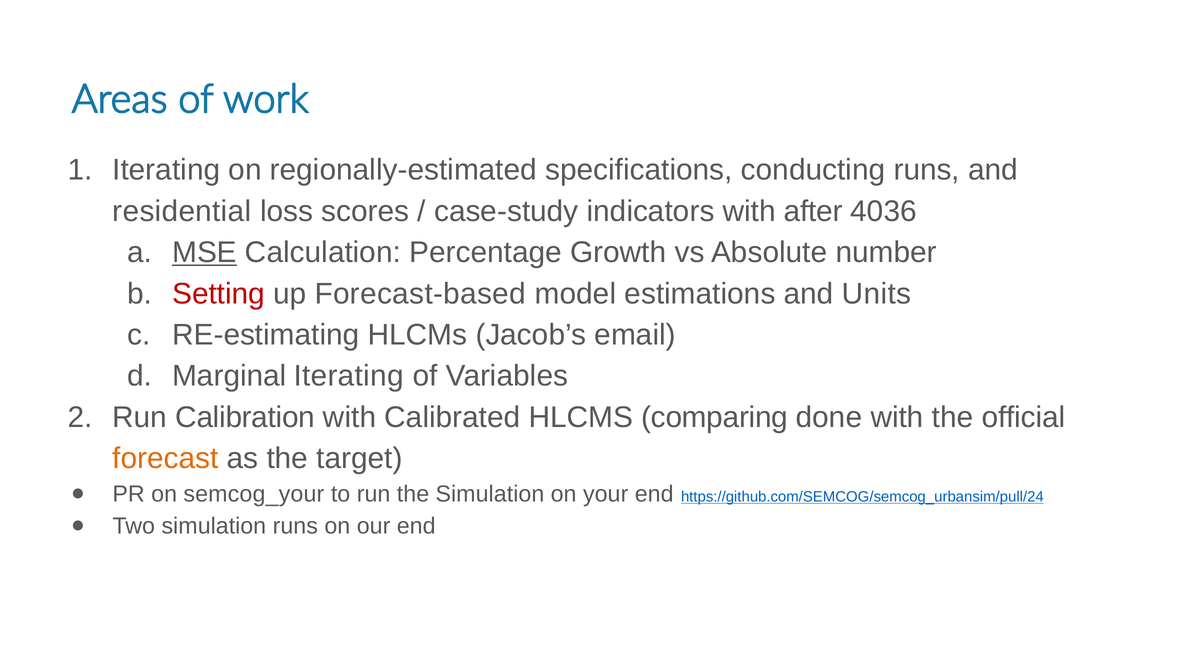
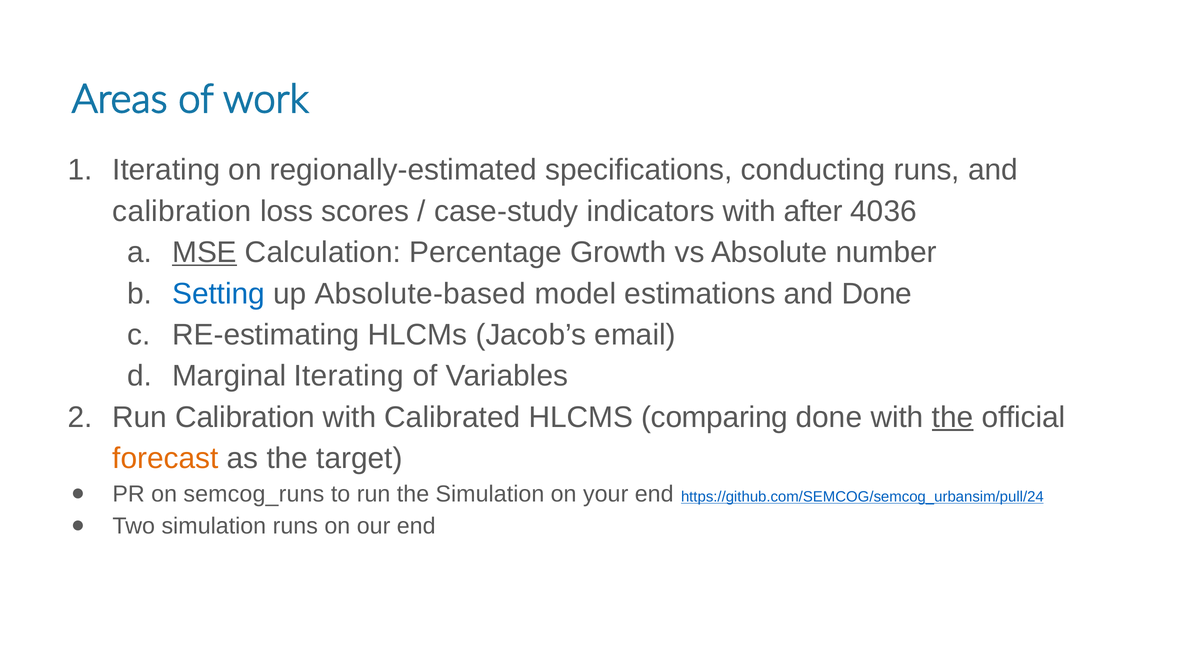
residential at (182, 211): residential -> calibration
Setting colour: red -> blue
Forecast-based: Forecast-based -> Absolute-based
and Units: Units -> Done
the at (953, 417) underline: none -> present
semcog_your: semcog_your -> semcog_runs
